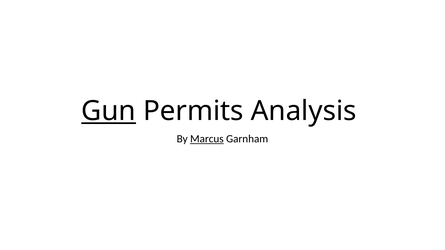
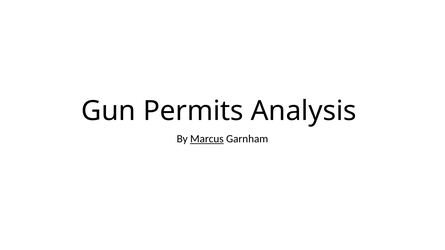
Gun underline: present -> none
